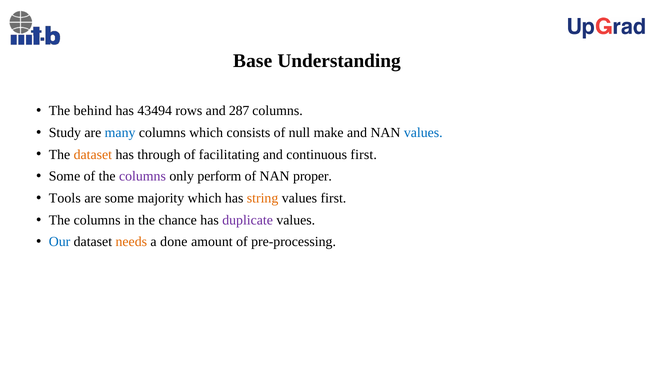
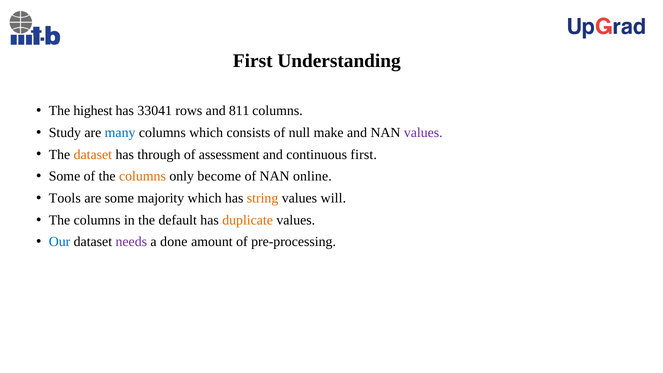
Base at (253, 61): Base -> First
behind: behind -> highest
43494: 43494 -> 33041
287: 287 -> 811
values at (423, 133) colour: blue -> purple
facilitating: facilitating -> assessment
columns at (142, 176) colour: purple -> orange
perform: perform -> become
proper: proper -> online
values first: first -> will
chance: chance -> default
duplicate colour: purple -> orange
needs colour: orange -> purple
